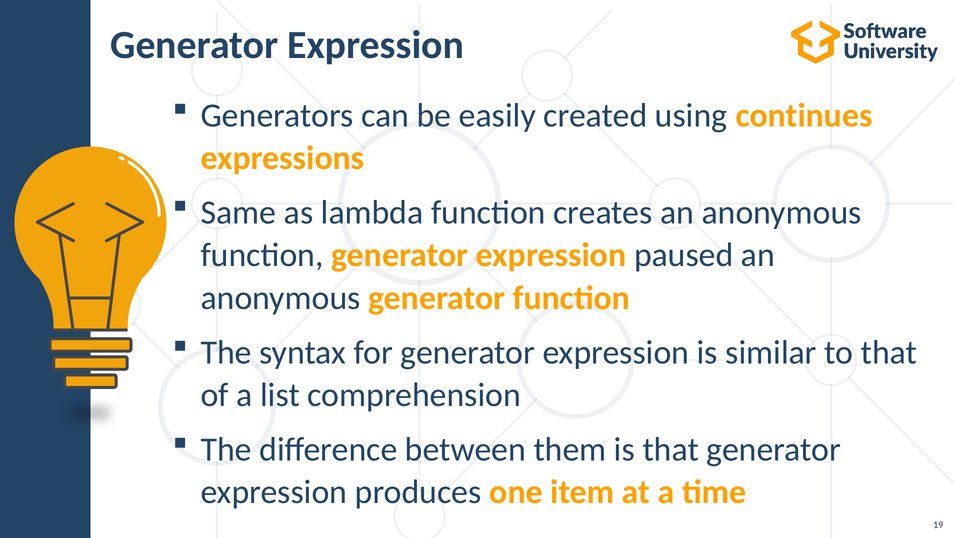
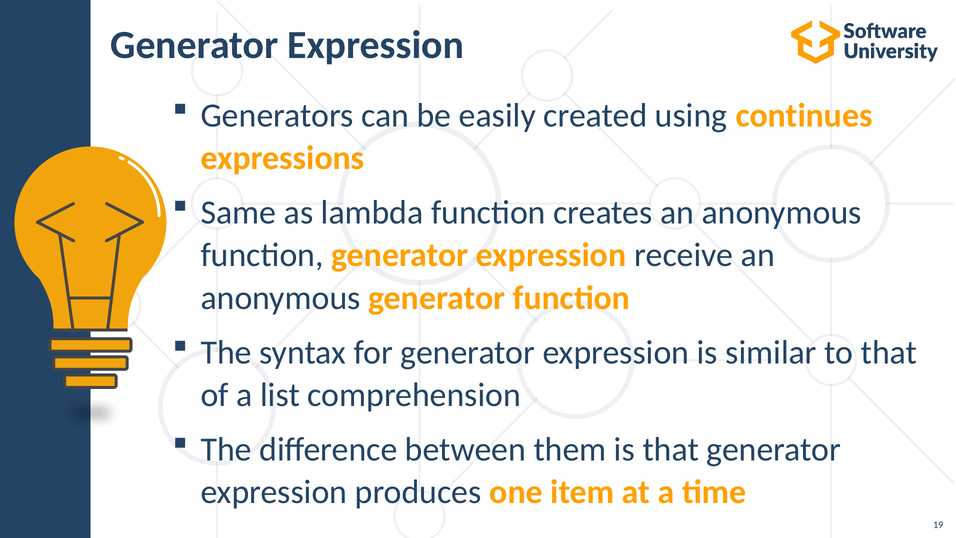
paused: paused -> receive
